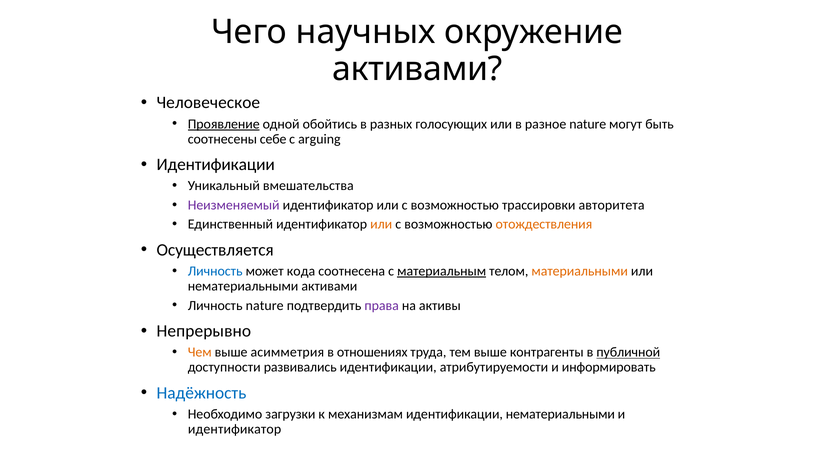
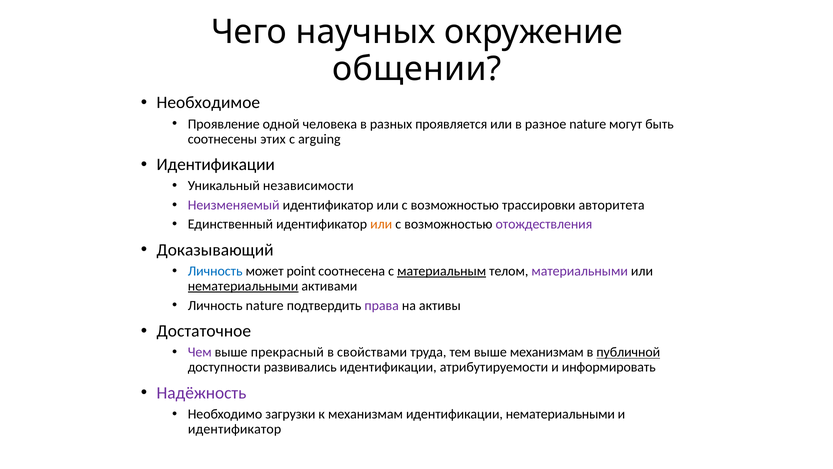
активами at (417, 69): активами -> общении
Человеческое: Человеческое -> Необходимое
Проявление underline: present -> none
обойтись: обойтись -> человека
голосующих: голосующих -> проявляется
себе: себе -> этих
вмешательства: вмешательства -> независимости
отождествления colour: orange -> purple
Осуществляется: Осуществляется -> Доказывающий
кода: кода -> point
материальными colour: orange -> purple
нематериальными at (243, 286) underline: none -> present
Непрерывно: Непрерывно -> Достаточное
Чем colour: orange -> purple
асимметрия: асимметрия -> прекрасный
отношениях: отношениях -> свойствами
выше контрагенты: контрагенты -> механизмам
Надёжность colour: blue -> purple
